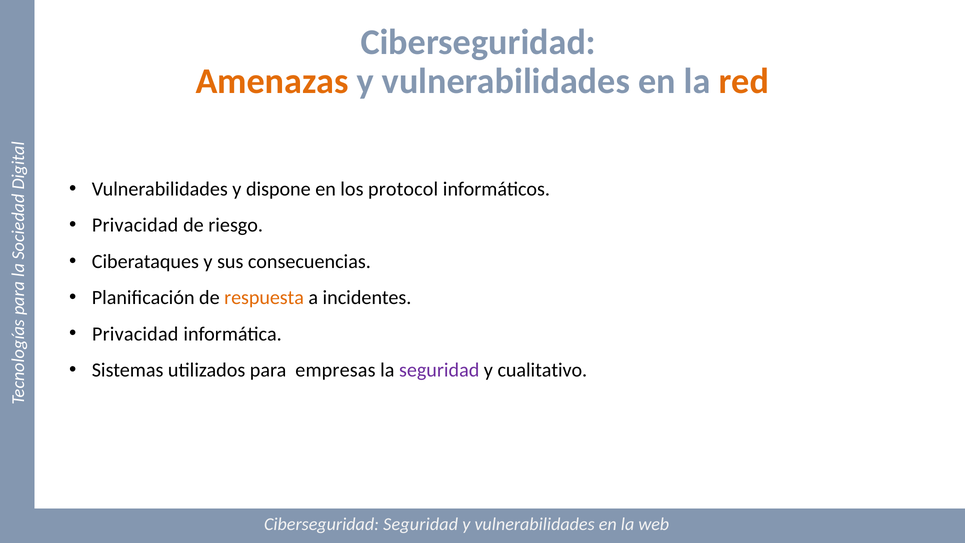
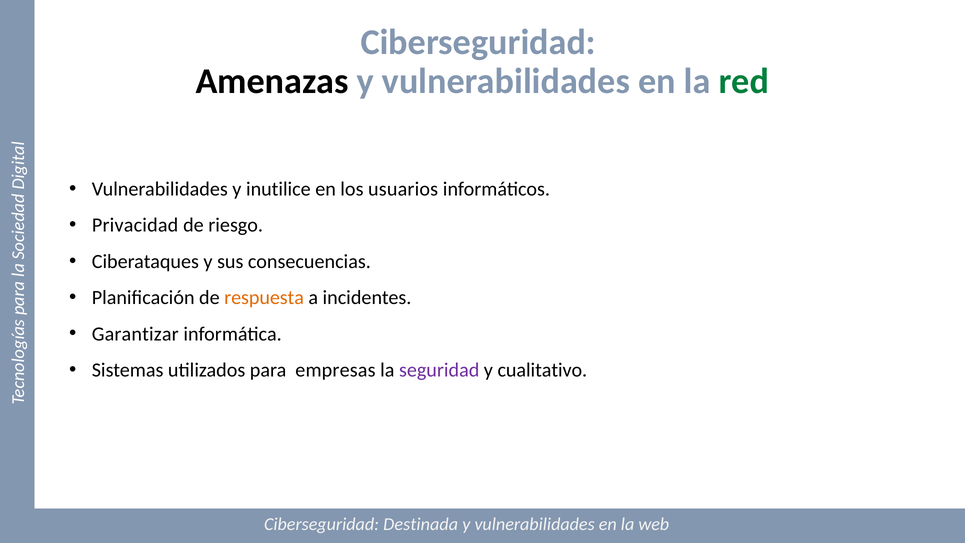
Amenazas colour: orange -> black
red colour: orange -> green
dispone: dispone -> inutilice
protocol: protocol -> usuarios
Privacidad at (135, 334): Privacidad -> Garantizar
Ciberseguridad Seguridad: Seguridad -> Destinada
